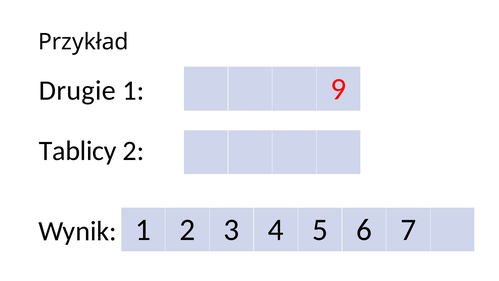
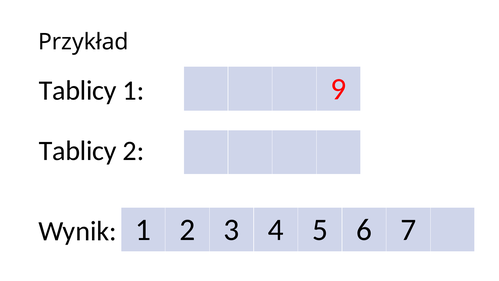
Drugie at (77, 90): Drugie -> Tablicy
